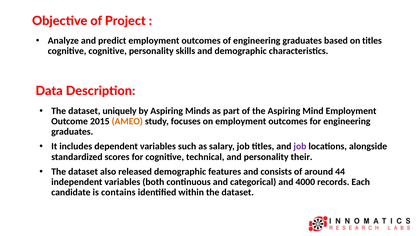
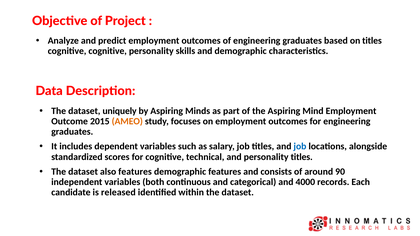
job at (300, 147) colour: purple -> blue
personality their: their -> titles
also released: released -> features
44: 44 -> 90
contains: contains -> released
